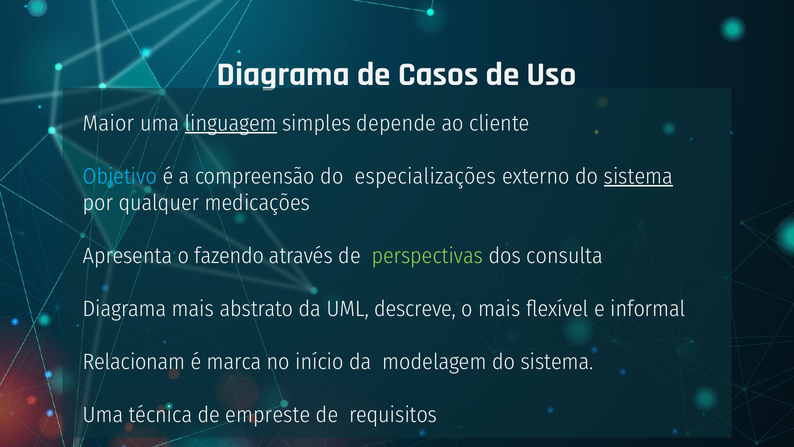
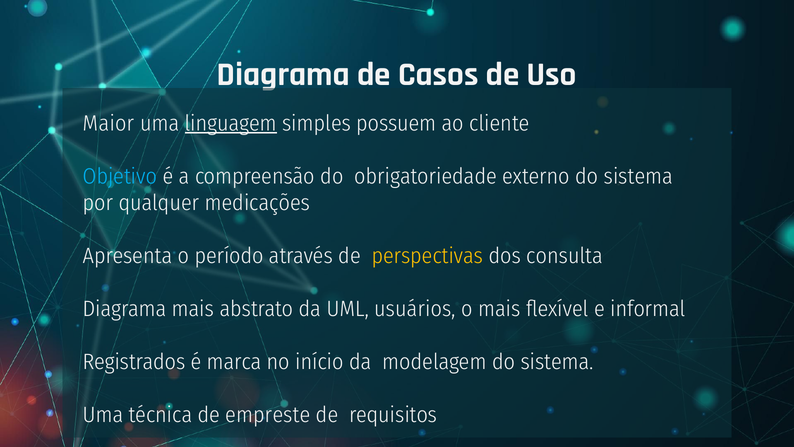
depende: depende -> possuem
especializações: especializações -> obrigatoriedade
sistema at (638, 176) underline: present -> none
fazendo: fazendo -> período
perspectivas colour: light green -> yellow
descreve: descreve -> usuários
Relacionam: Relacionam -> Registrados
